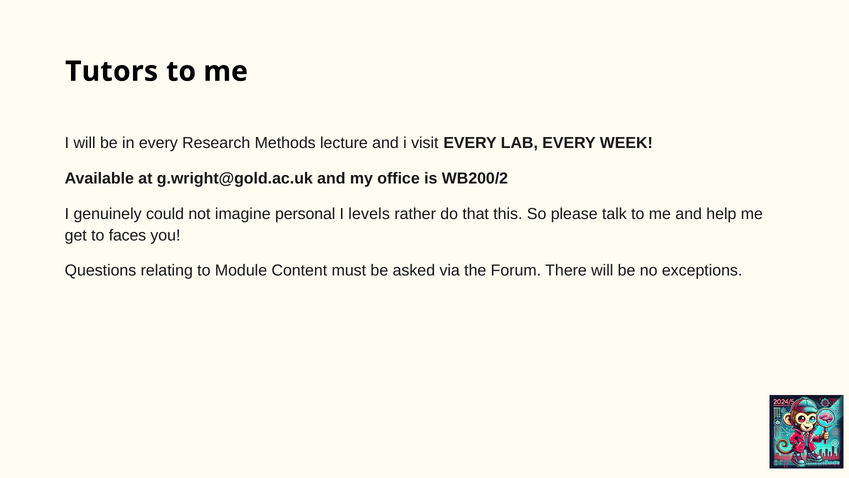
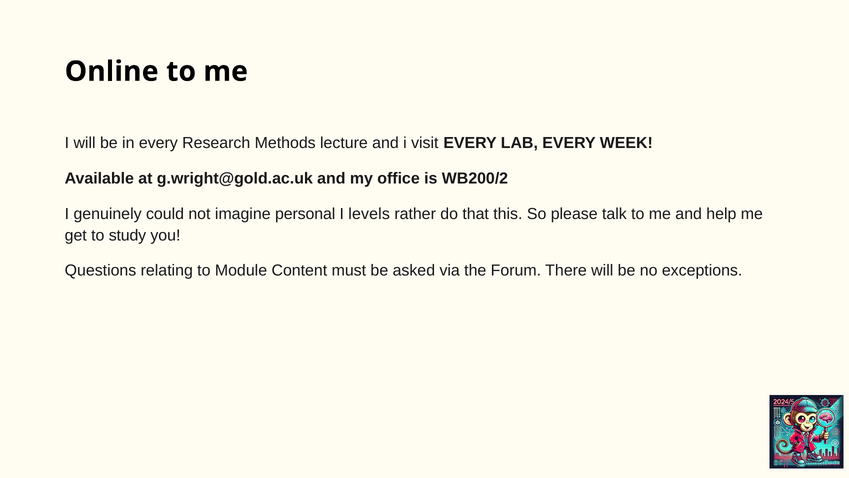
Tutors: Tutors -> Online
faces: faces -> study
